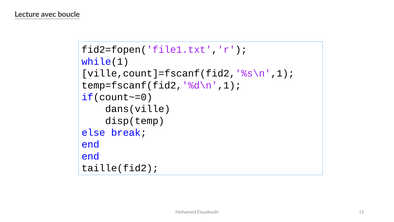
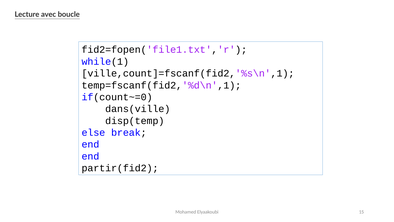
taille(fid2: taille(fid2 -> partir(fid2
